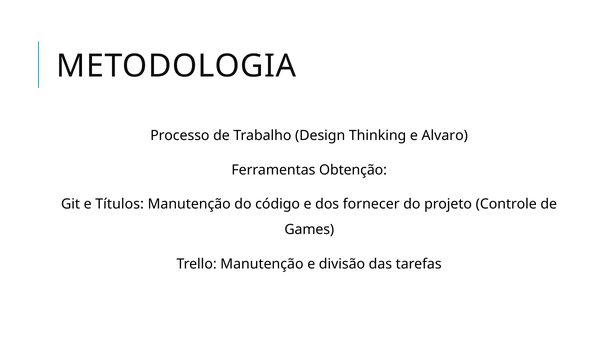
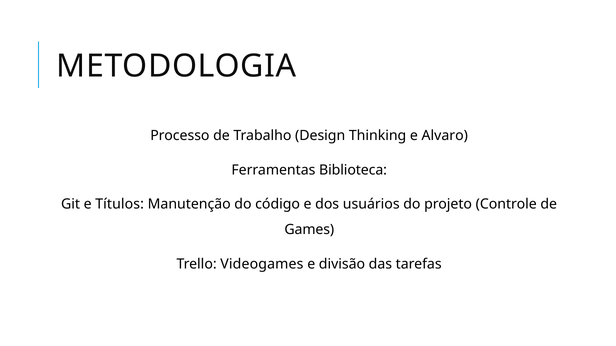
Obtenção: Obtenção -> Biblioteca
fornecer: fornecer -> usuários
Trello Manutenção: Manutenção -> Videogames
